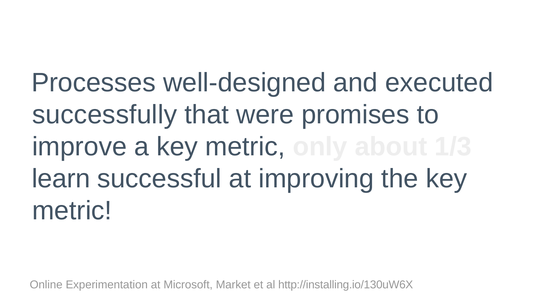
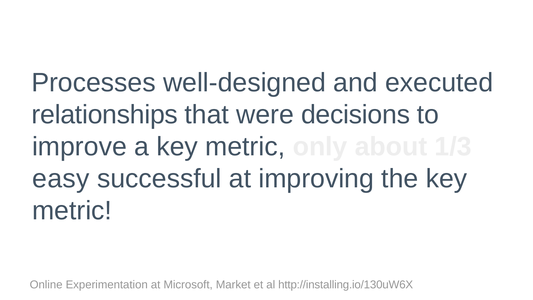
successfully: successfully -> relationships
promises: promises -> decisions
learn: learn -> easy
